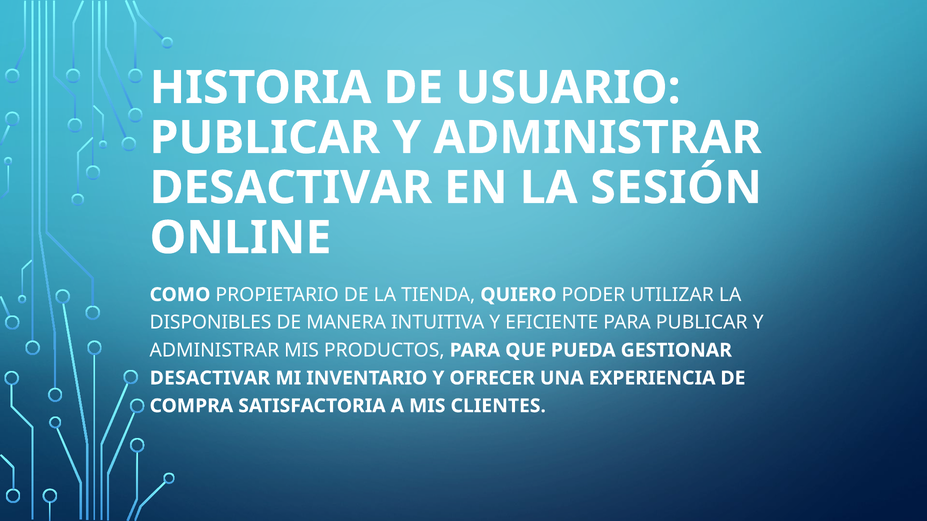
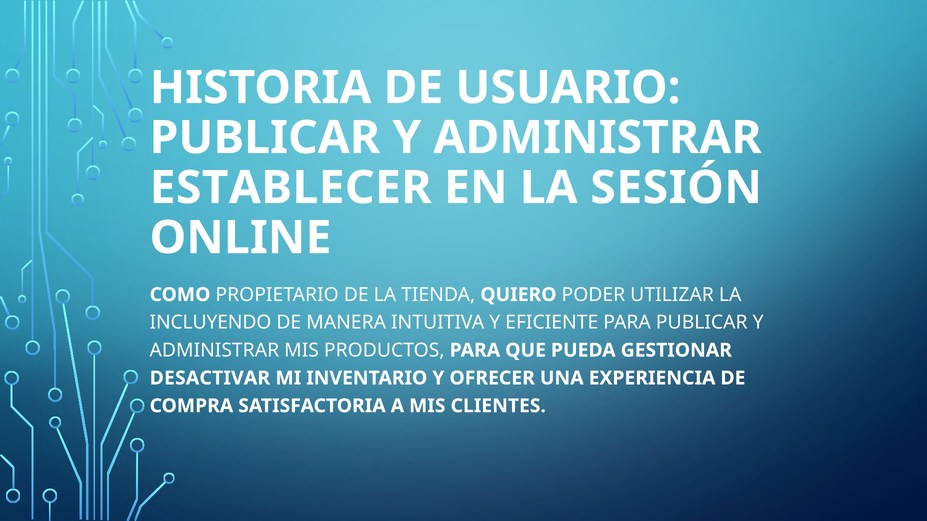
DESACTIVAR at (291, 188): DESACTIVAR -> ESTABLECER
DISPONIBLES: DISPONIBLES -> INCLUYENDO
